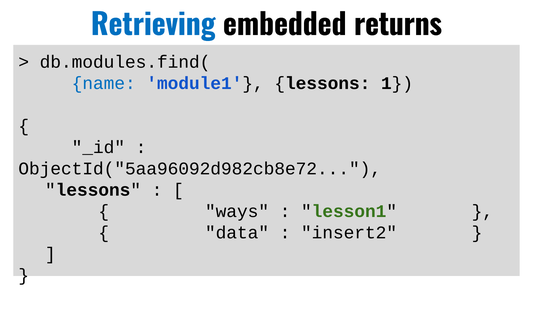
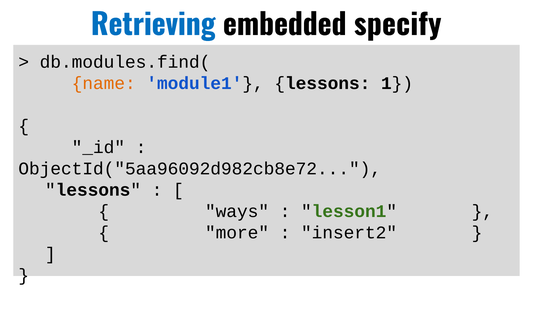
returns: returns -> specify
name colour: blue -> orange
data: data -> more
